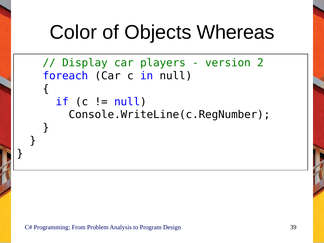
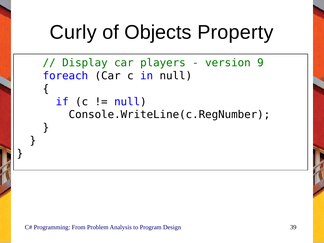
Color: Color -> Curly
Whereas: Whereas -> Property
2: 2 -> 9
